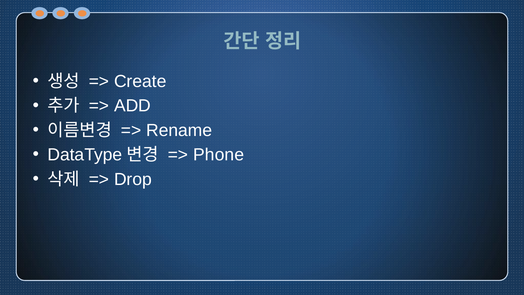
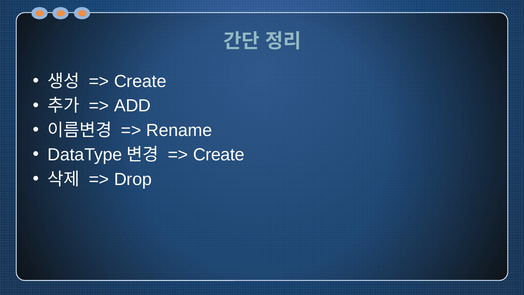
Phone at (219, 155): Phone -> Create
